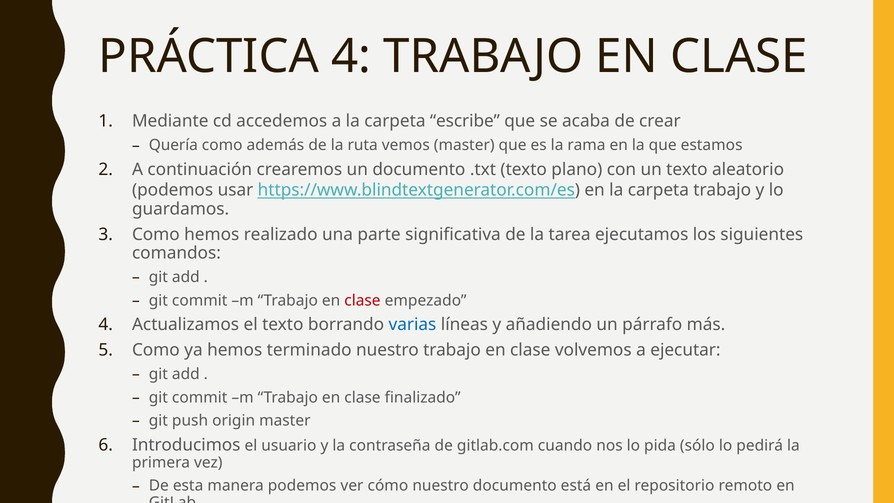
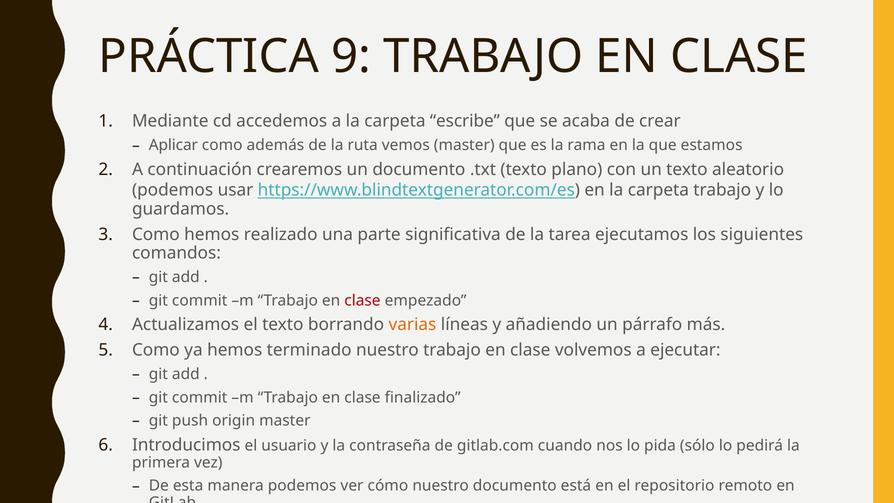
PRÁCTICA 4: 4 -> 9
Quería: Quería -> Aplicar
varias colour: blue -> orange
